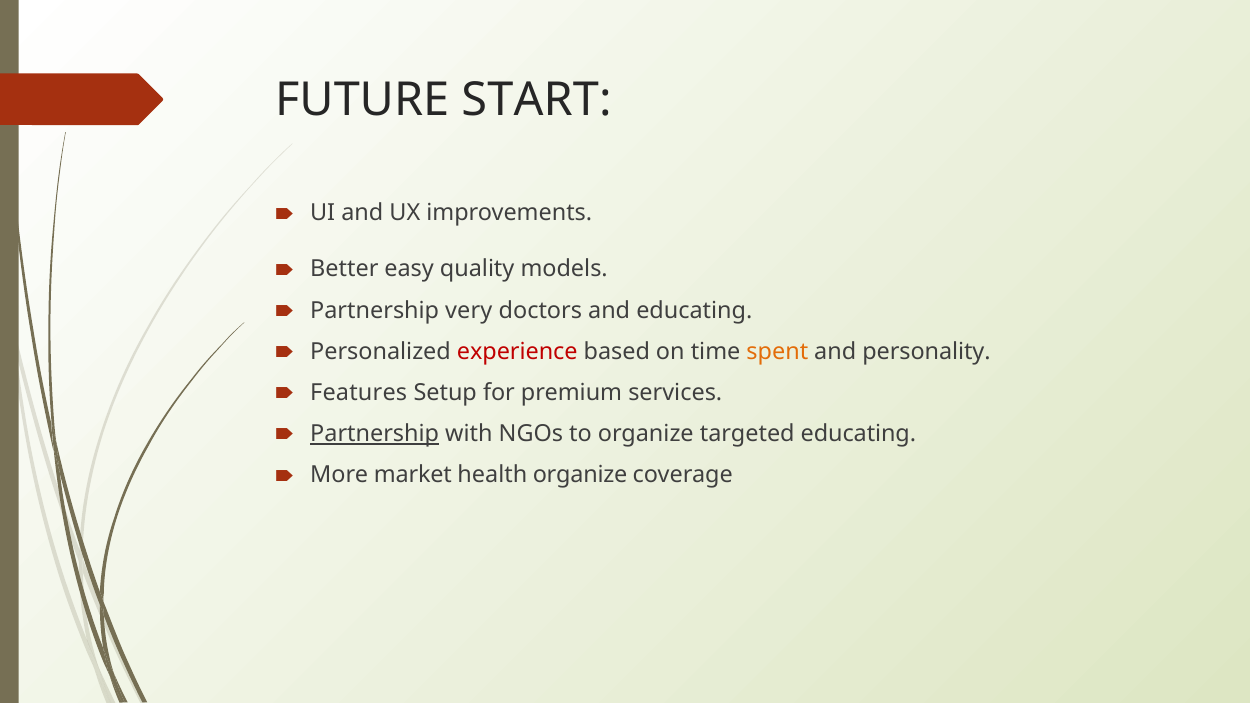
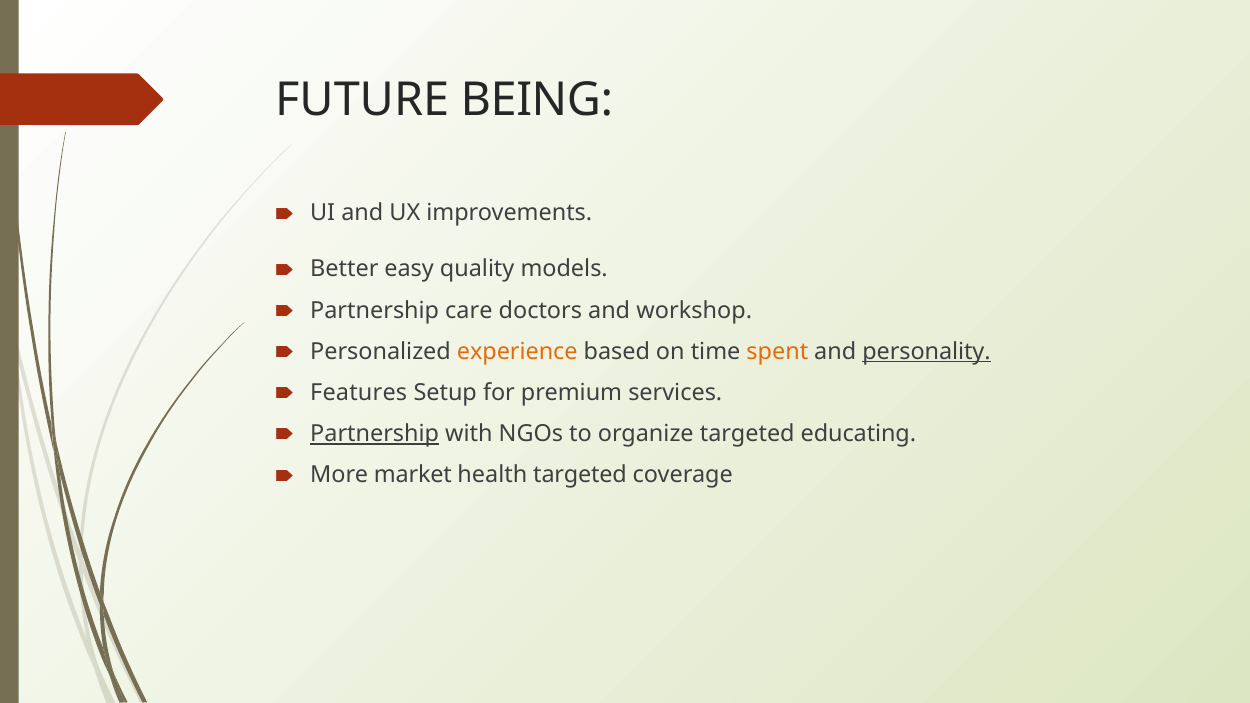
START: START -> BEING
very: very -> care
and educating: educating -> workshop
experience colour: red -> orange
personality underline: none -> present
health organize: organize -> targeted
